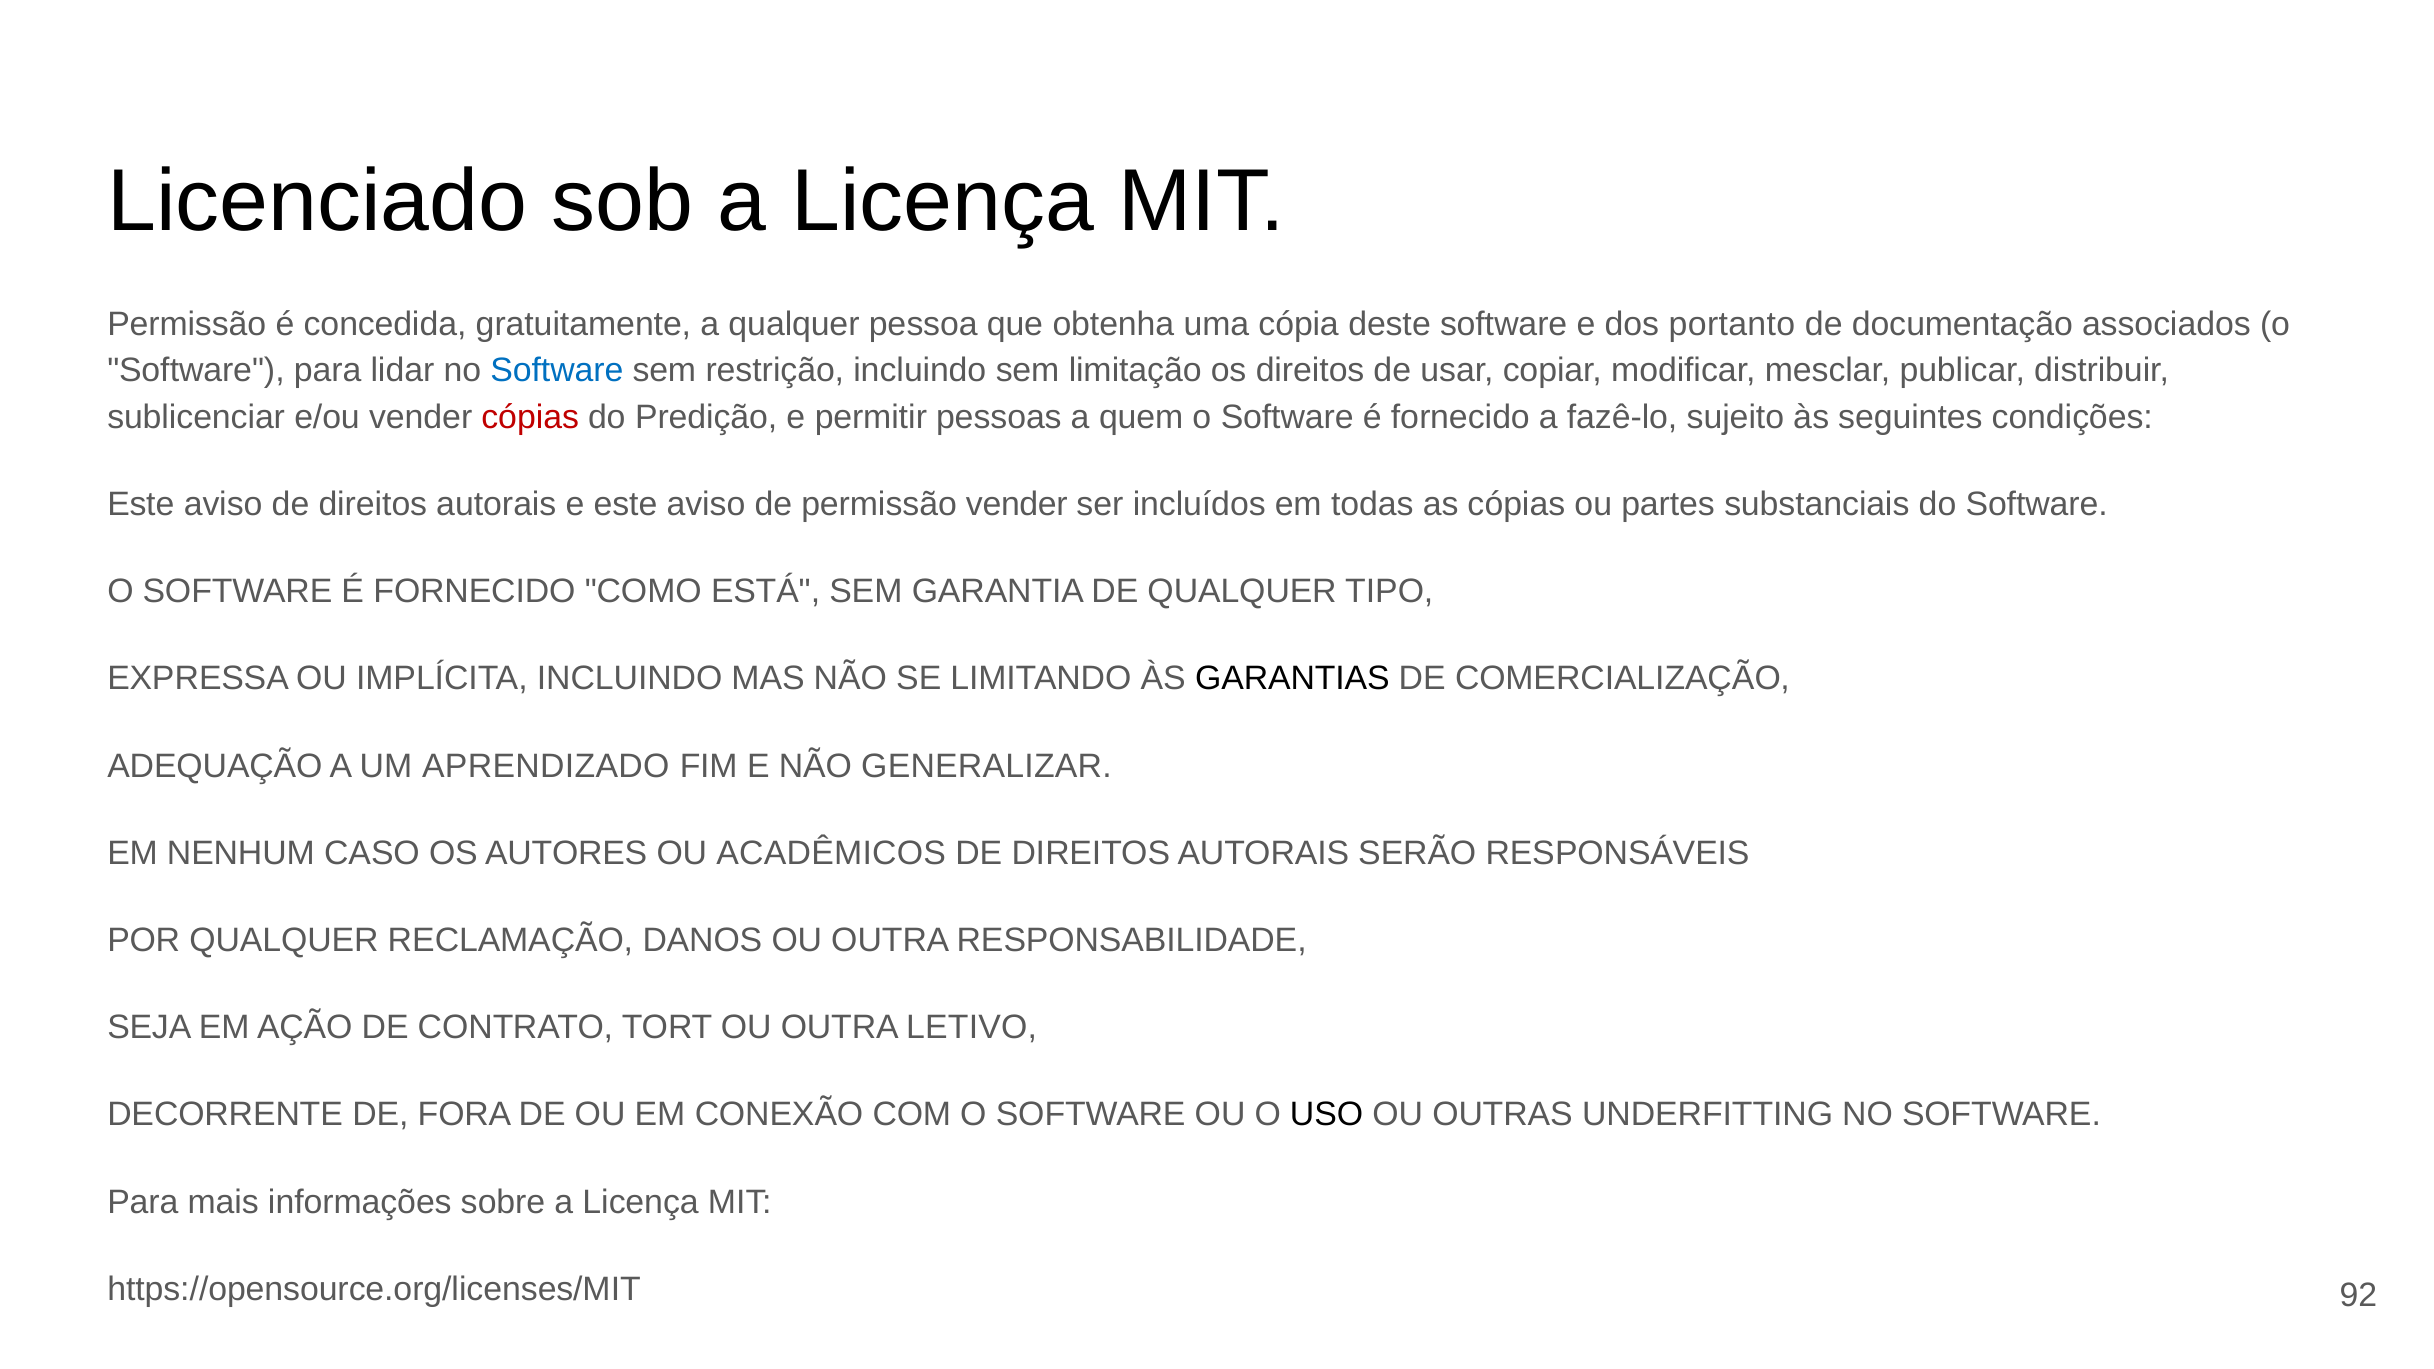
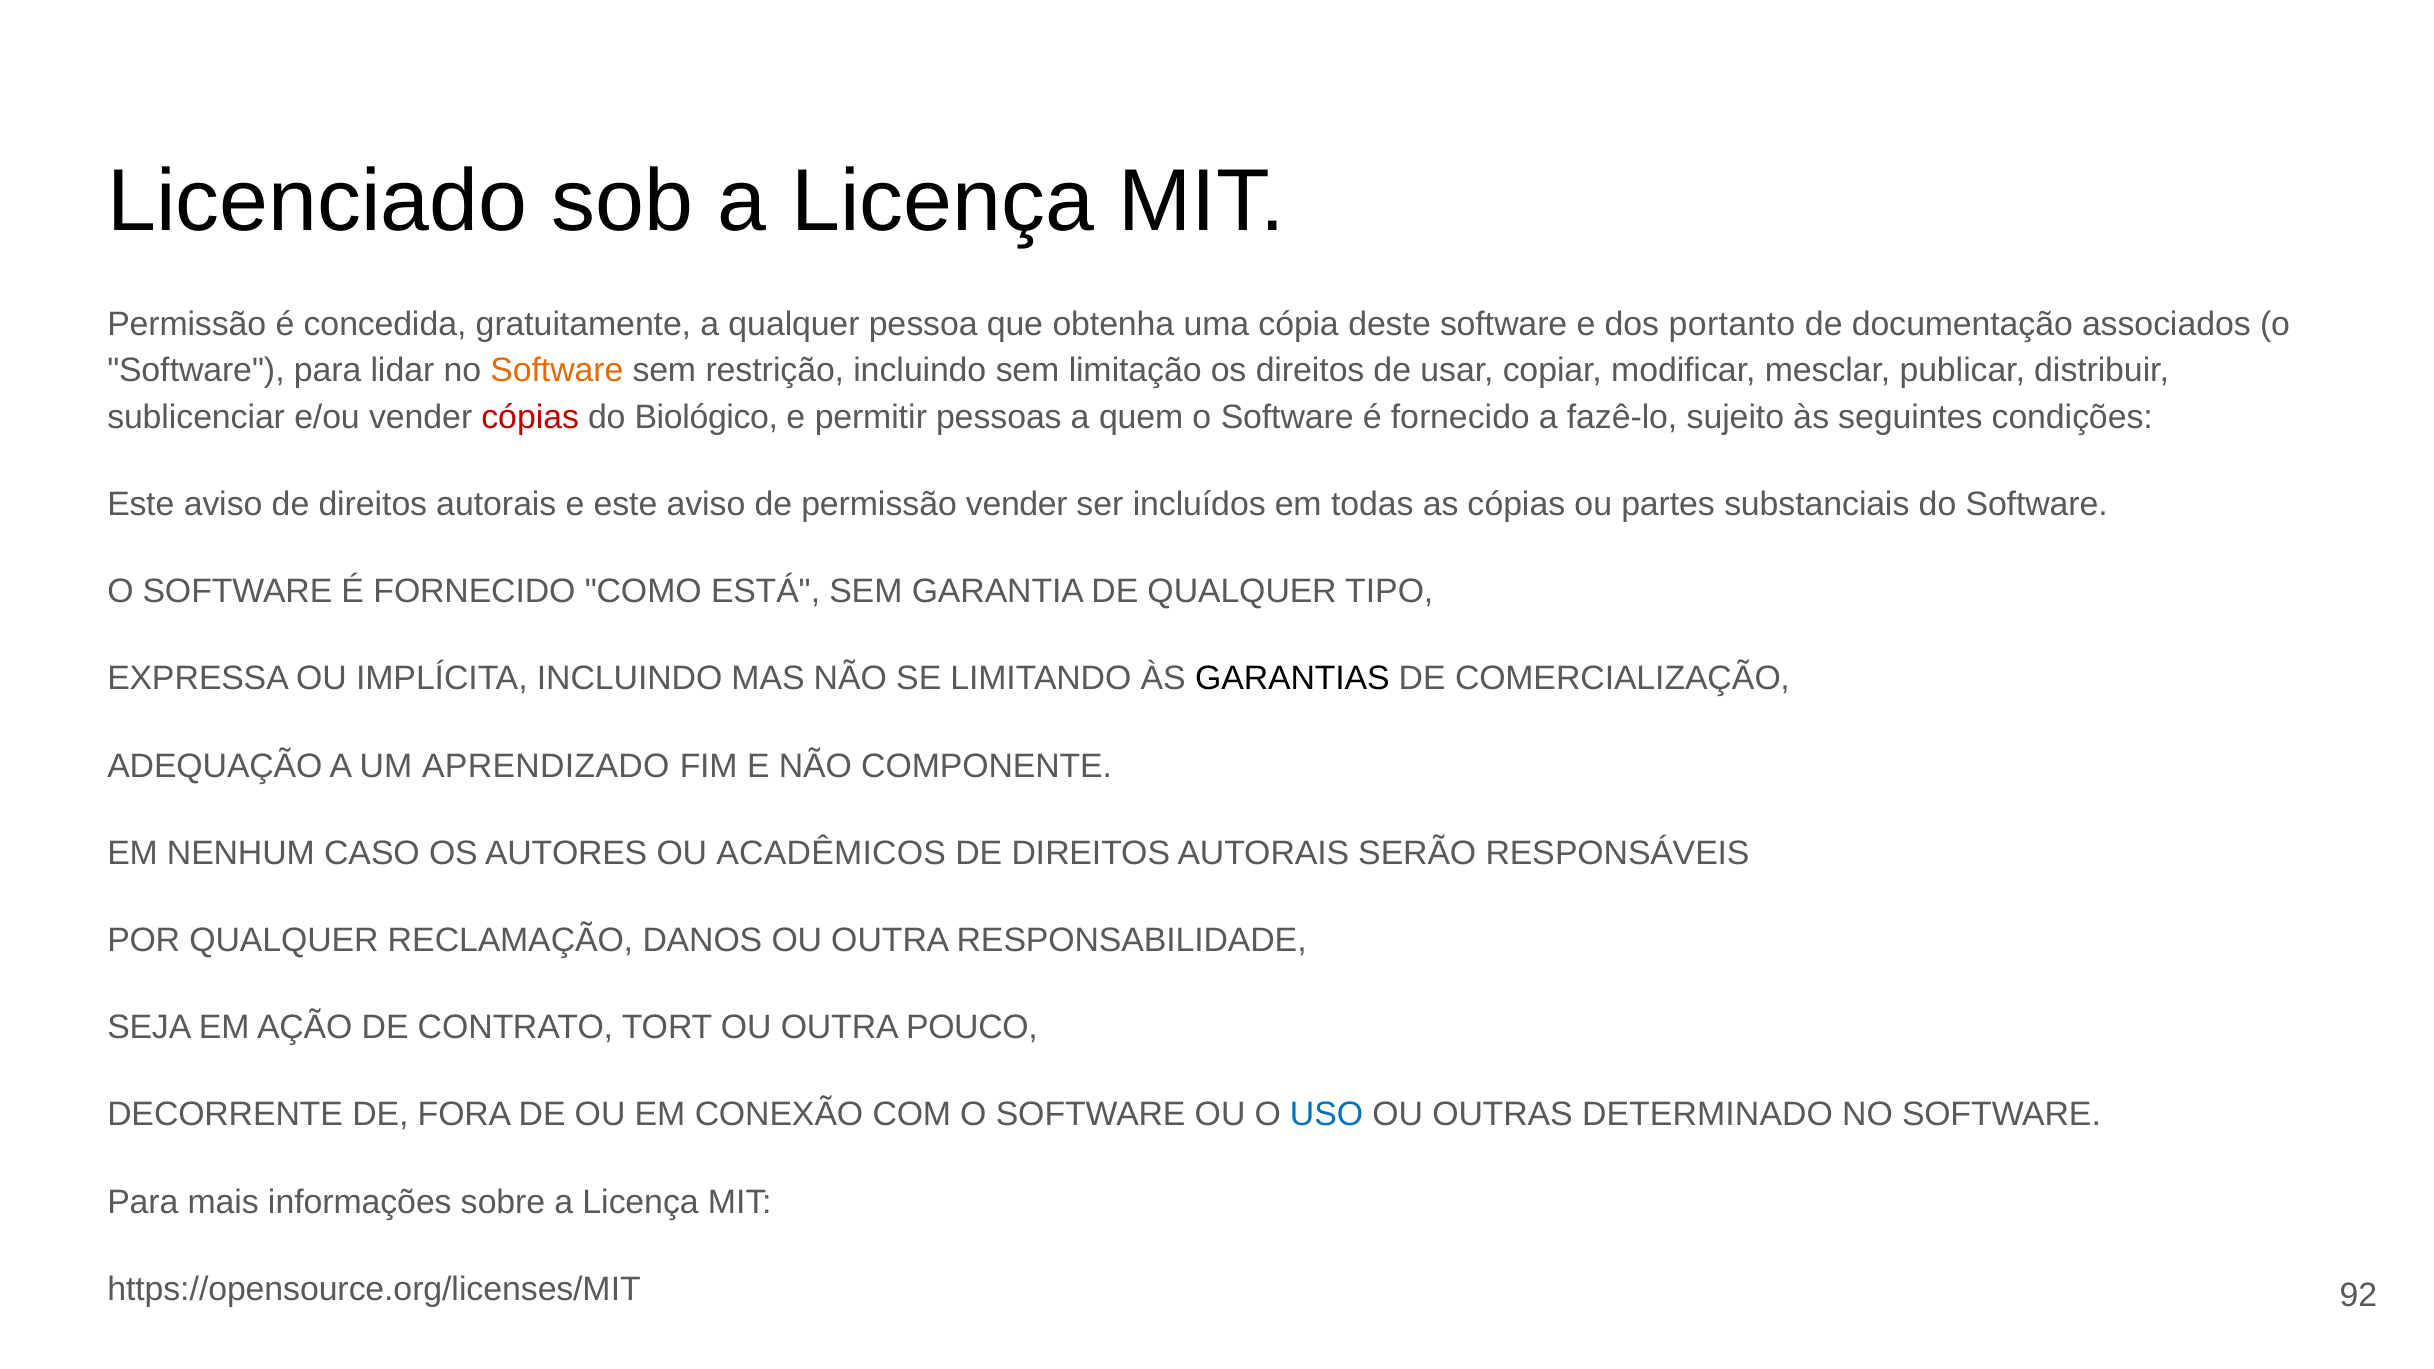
Software at (557, 371) colour: blue -> orange
Predição: Predição -> Biológico
GENERALIZAR: GENERALIZAR -> COMPONENTE
LETIVO: LETIVO -> POUCO
USO colour: black -> blue
UNDERFITTING: UNDERFITTING -> DETERMINADO
